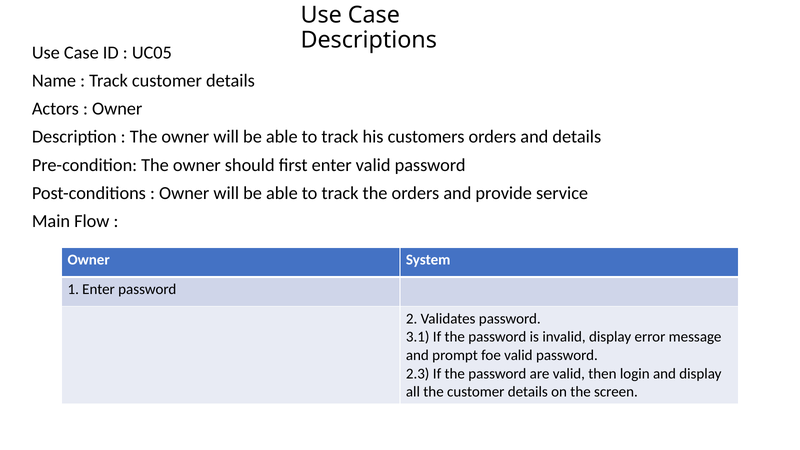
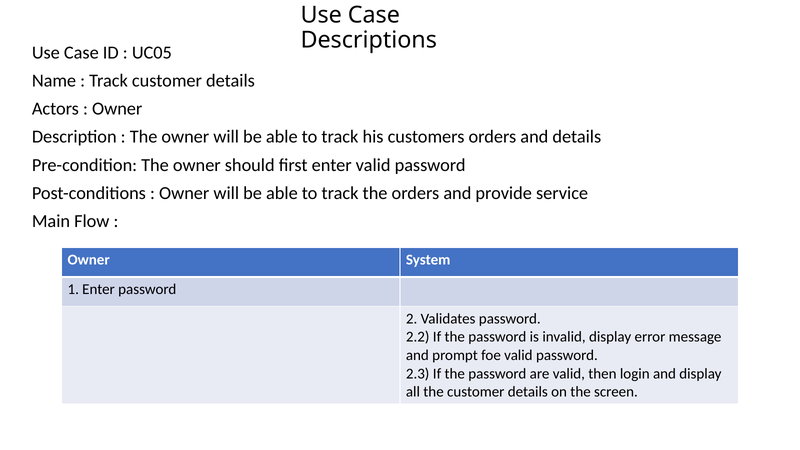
3.1: 3.1 -> 2.2
